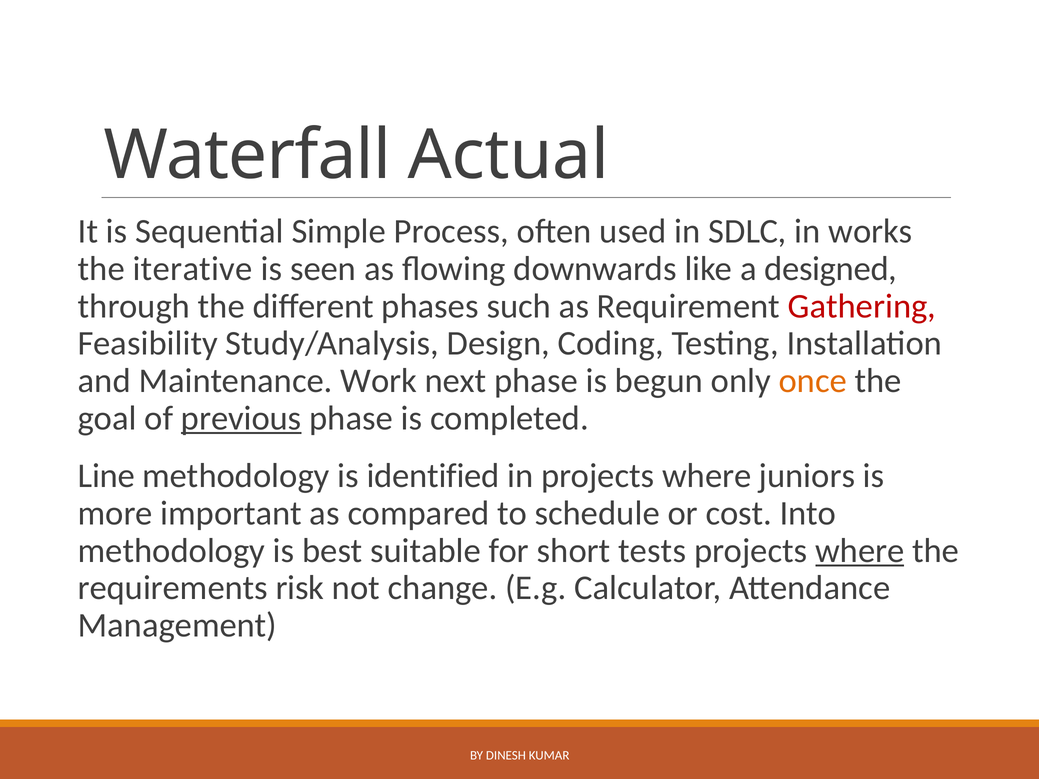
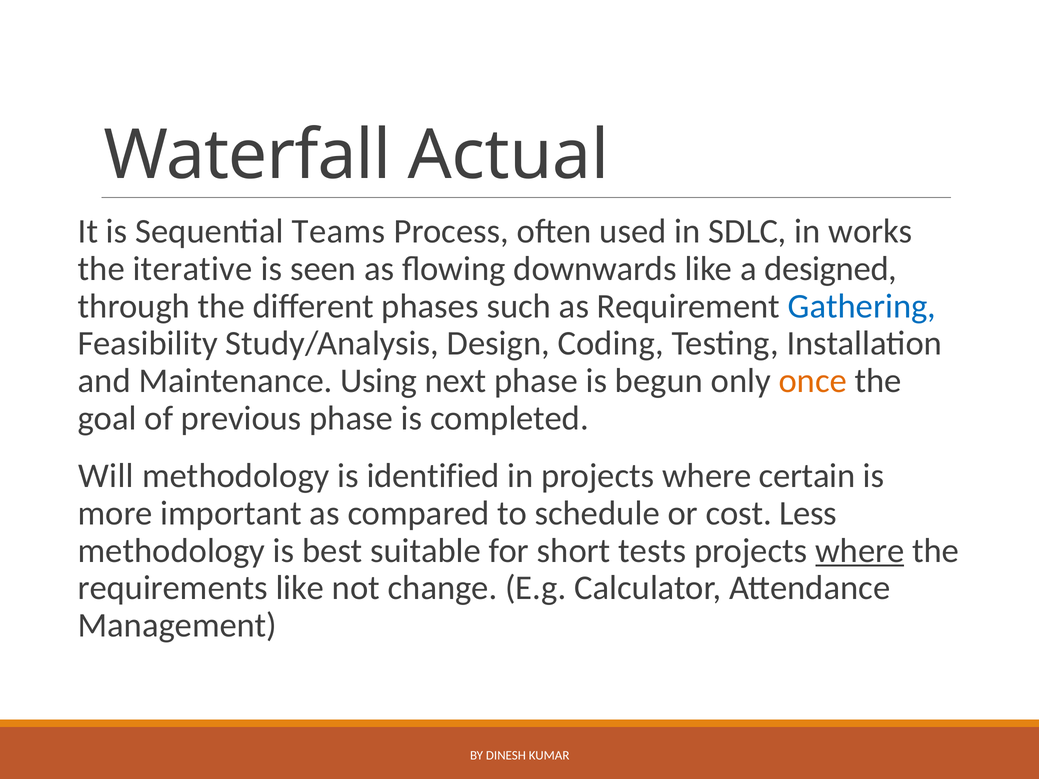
Simple: Simple -> Teams
Gathering colour: red -> blue
Work: Work -> Using
previous underline: present -> none
Line: Line -> Will
juniors: juniors -> certain
Into: Into -> Less
requirements risk: risk -> like
